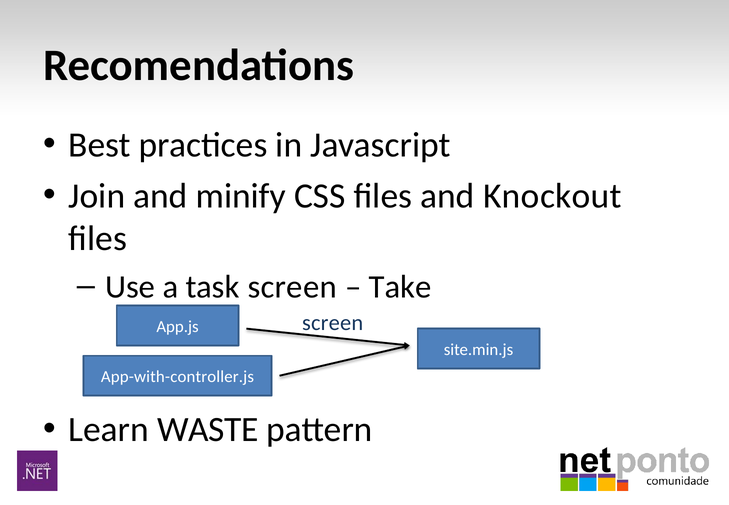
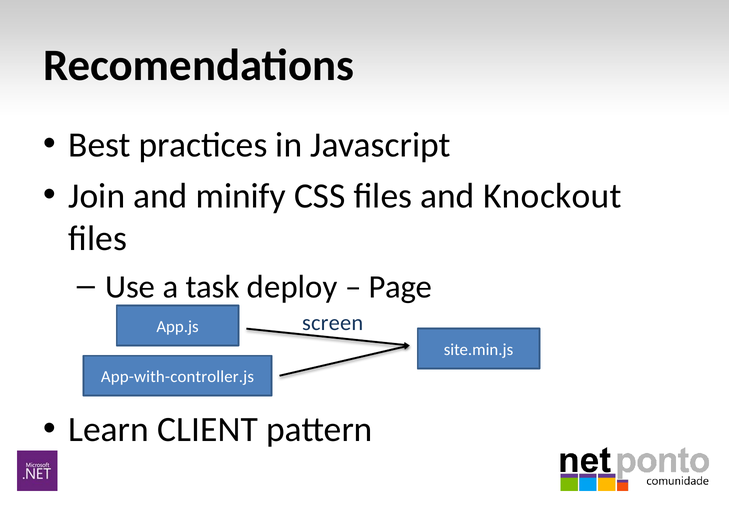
task screen: screen -> deploy
Take: Take -> Page
WASTE: WASTE -> CLIENT
